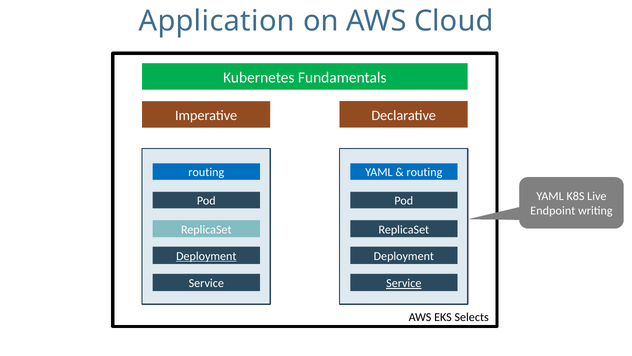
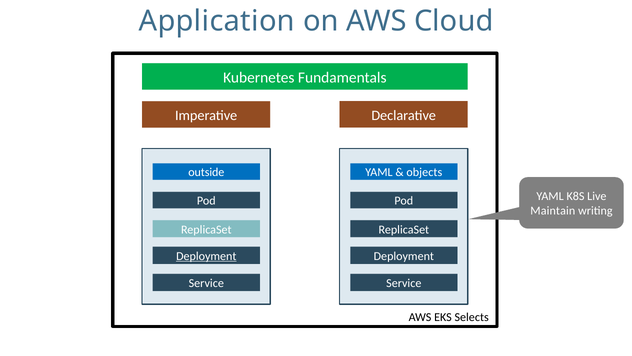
routing at (206, 172): routing -> outside
routing at (424, 172): routing -> objects
Endpoint: Endpoint -> Maintain
Service at (404, 283) underline: present -> none
